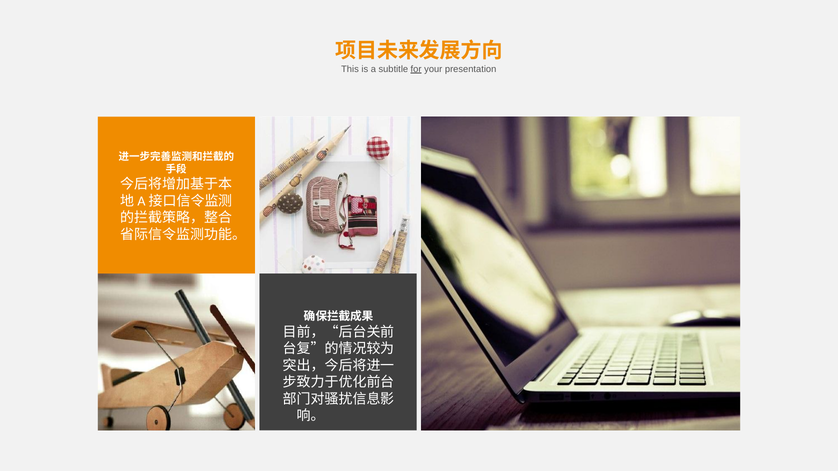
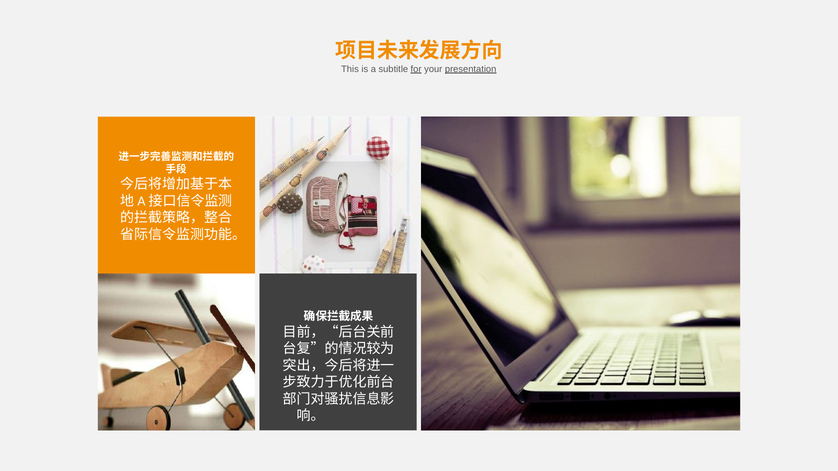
presentation underline: none -> present
